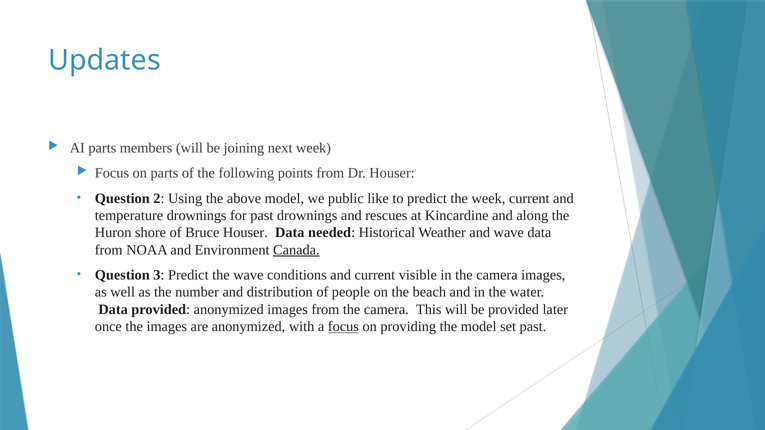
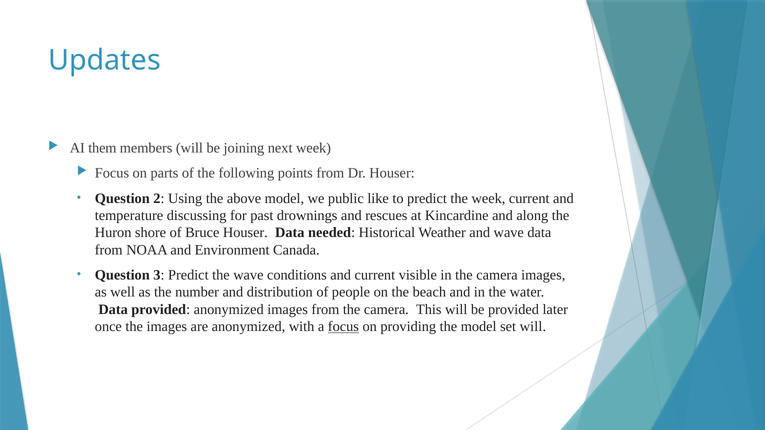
AI parts: parts -> them
temperature drownings: drownings -> discussing
Canada underline: present -> none
set past: past -> will
